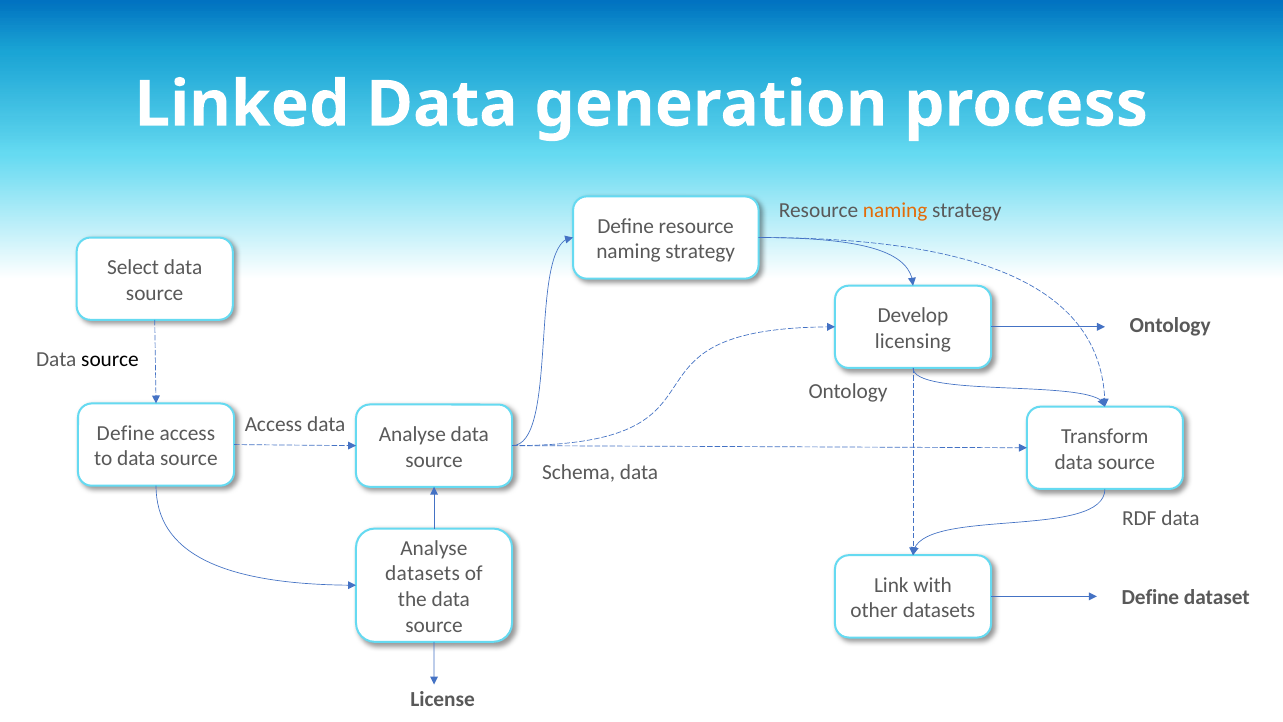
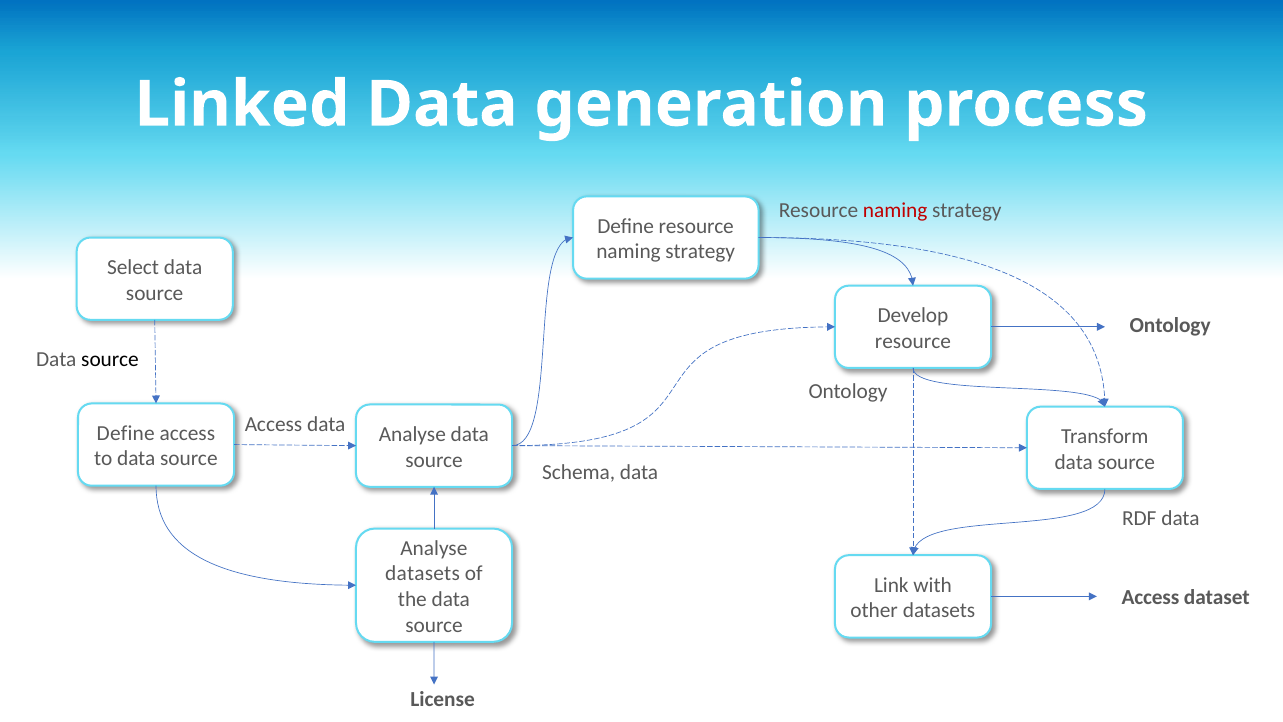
naming at (895, 211) colour: orange -> red
licensing at (913, 341): licensing -> resource
Define at (1150, 597): Define -> Access
